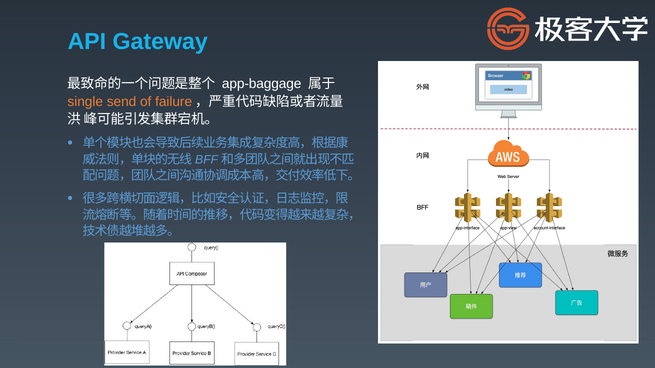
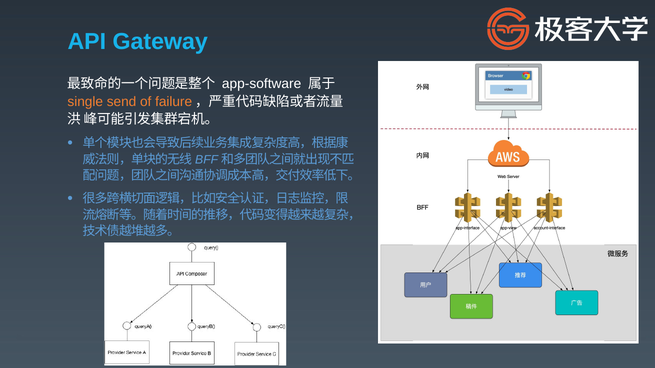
app-baggage: app-baggage -> app-software
